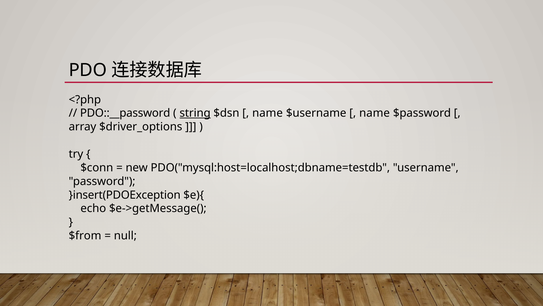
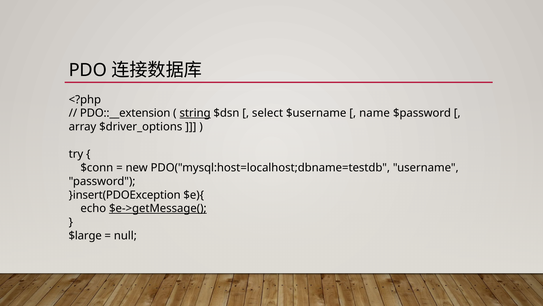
PDO::__password: PDO::__password -> PDO::__extension
name at (267, 113): name -> select
$e->getMessage( underline: none -> present
$from: $from -> $large
